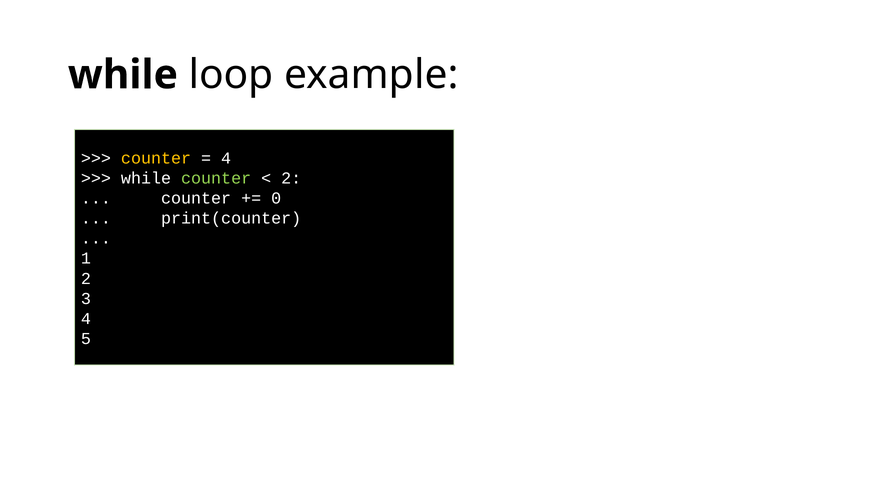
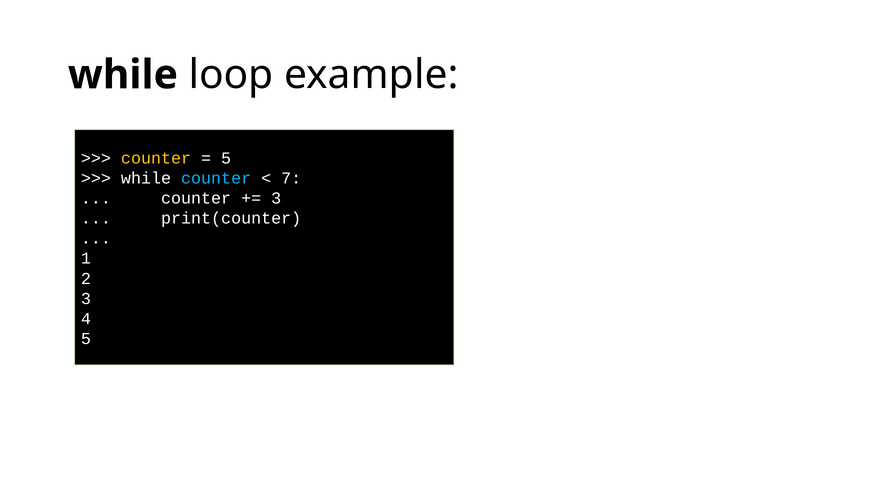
4 at (226, 158): 4 -> 5
counter at (216, 178) colour: light green -> light blue
2 at (291, 178): 2 -> 7
0 at (276, 198): 0 -> 3
